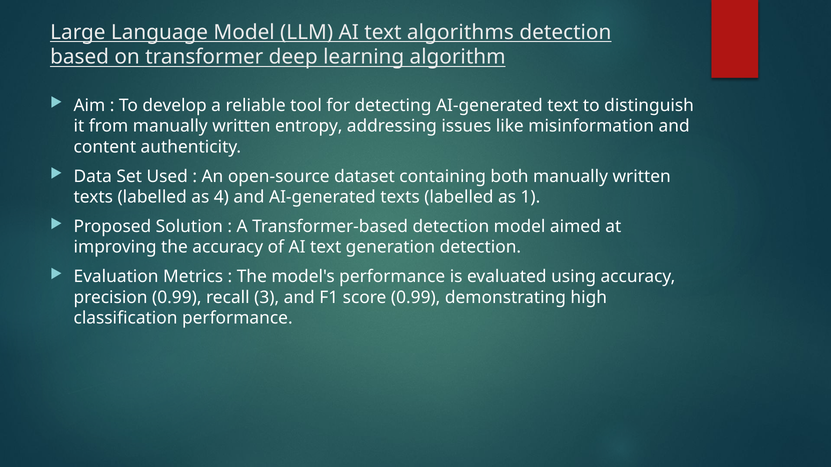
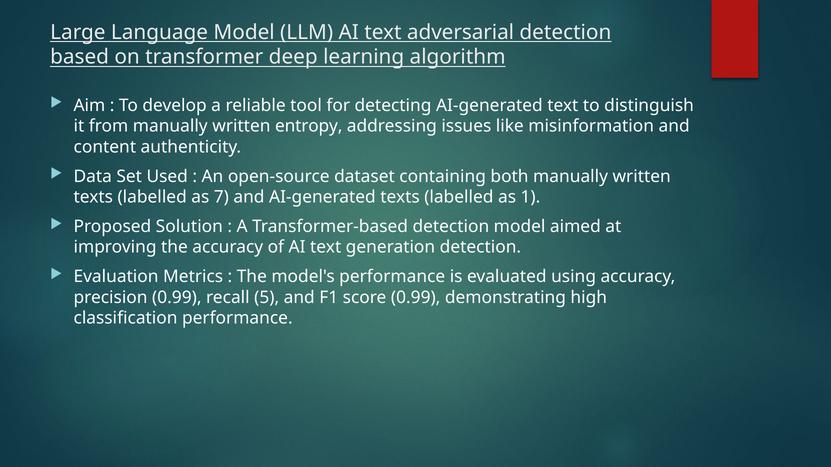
algorithms: algorithms -> adversarial
4: 4 -> 7
3: 3 -> 5
